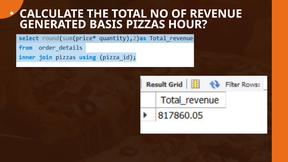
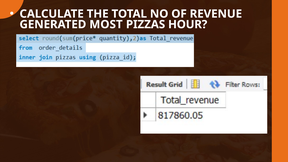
BASIS: BASIS -> MOST
